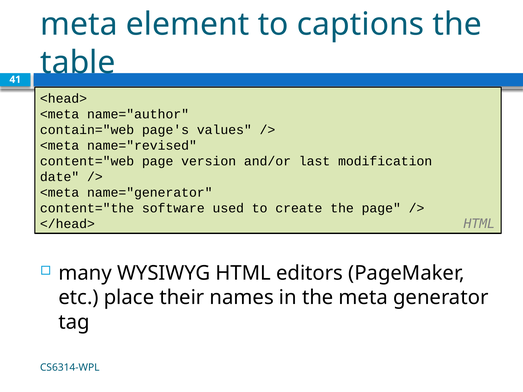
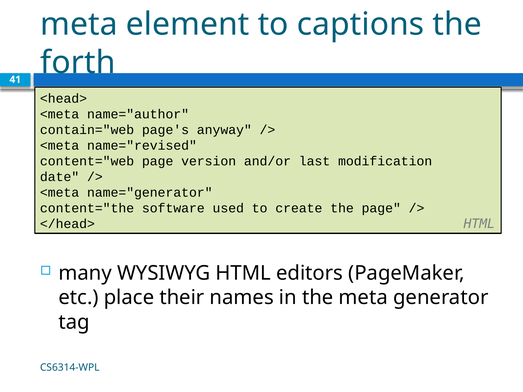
table: table -> forth
values: values -> anyway
